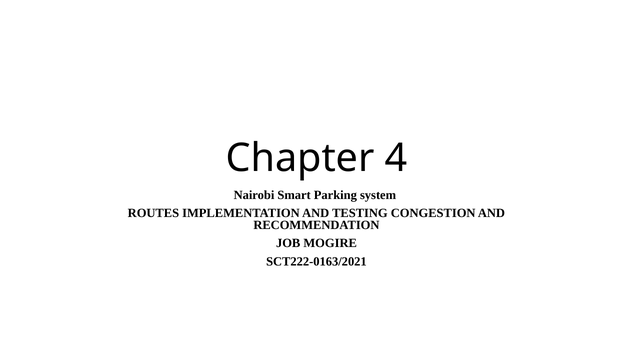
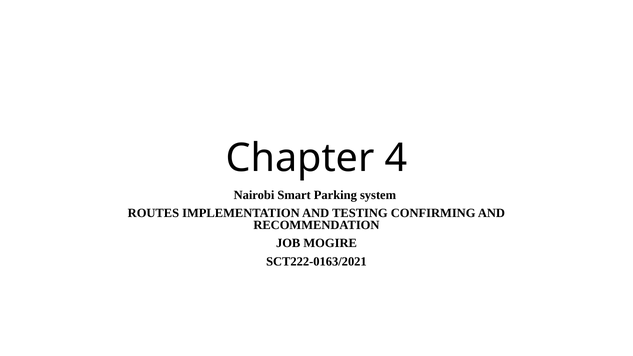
CONGESTION: CONGESTION -> CONFIRMING
